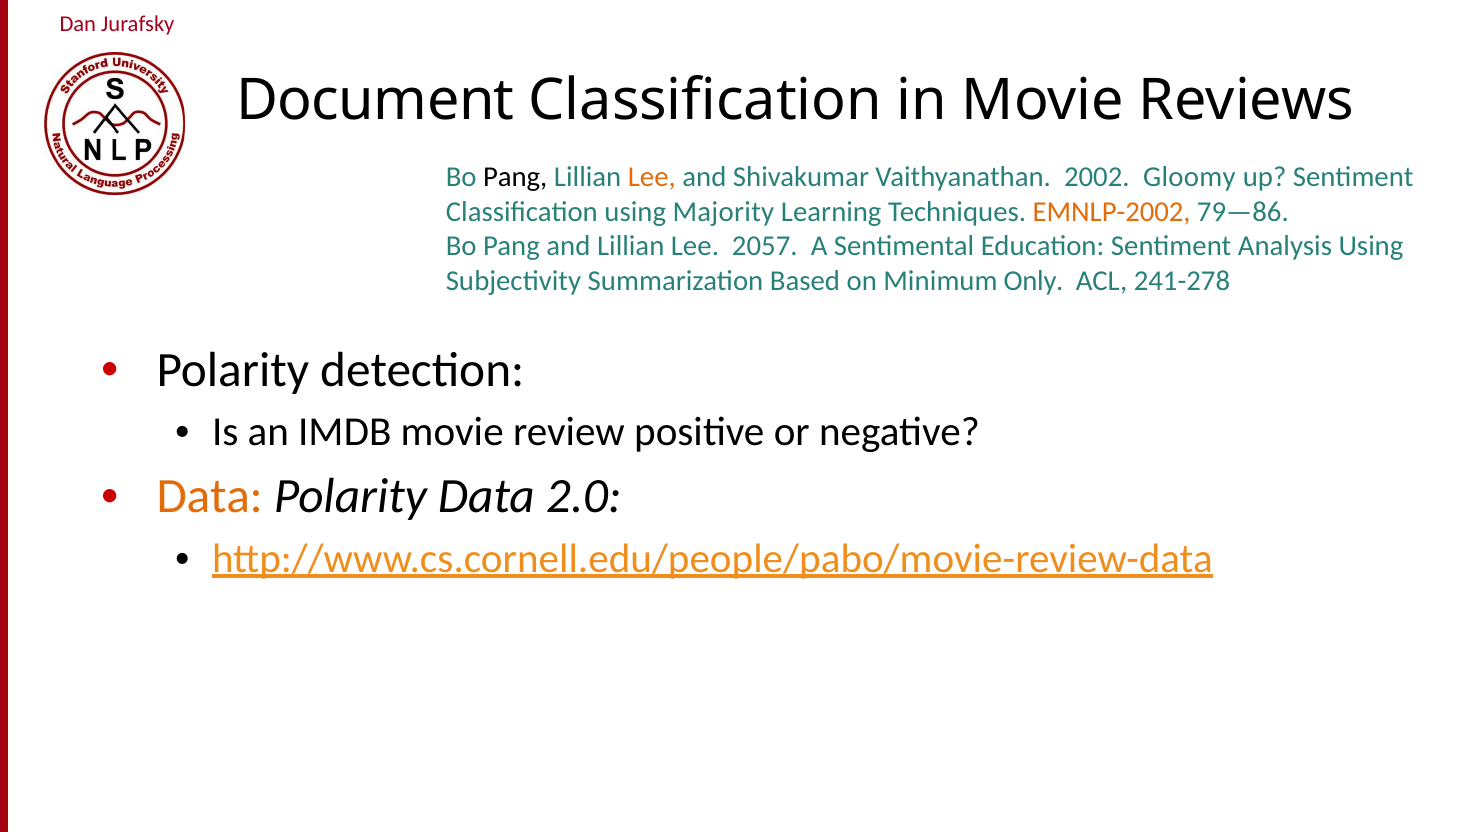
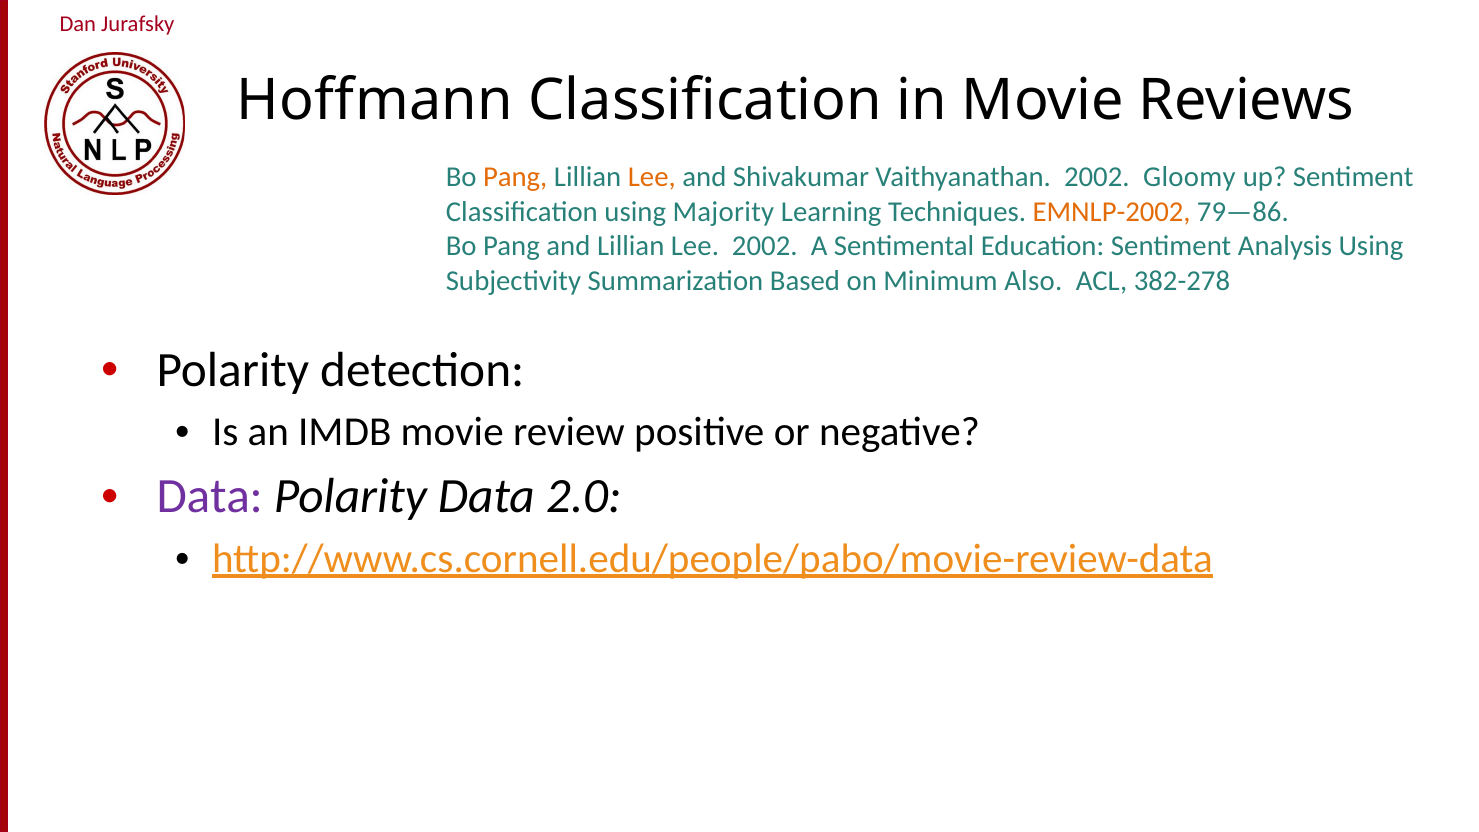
Document: Document -> Hoffmann
Pang at (515, 177) colour: black -> orange
Lee 2057: 2057 -> 2002
Only: Only -> Also
241-278: 241-278 -> 382-278
Data at (210, 497) colour: orange -> purple
